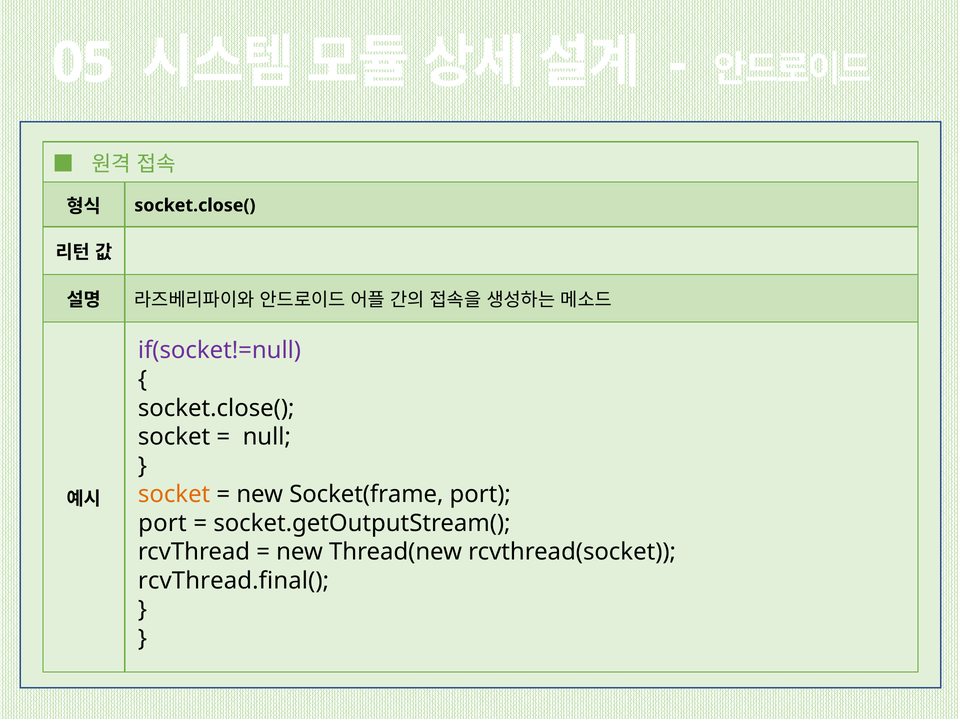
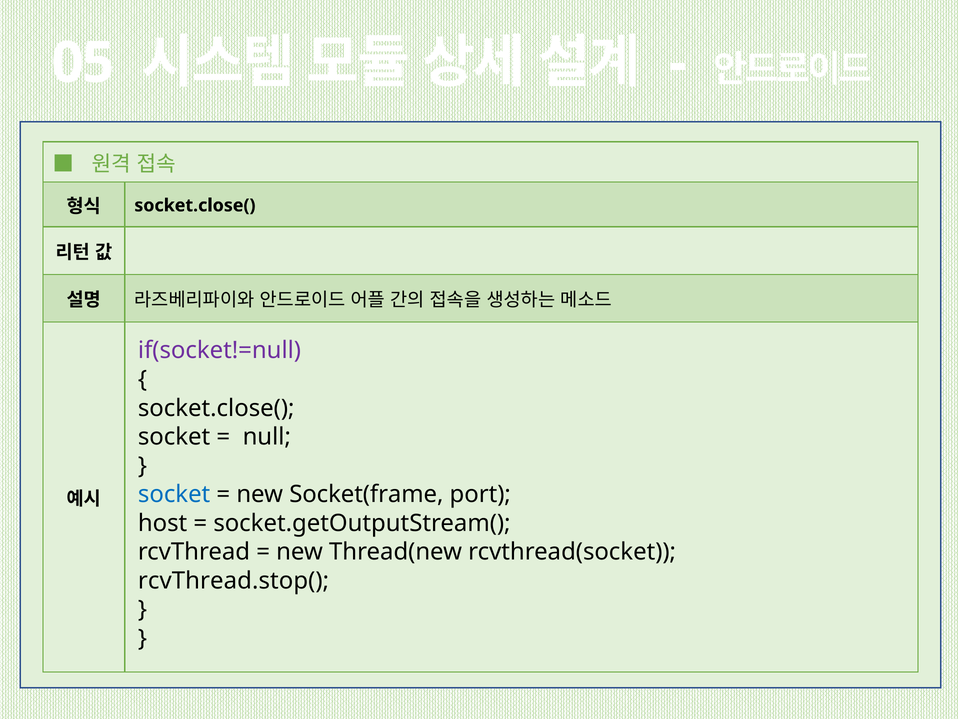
socket at (174, 494) colour: orange -> blue
port at (162, 523): port -> host
rcvThread.final(: rcvThread.final( -> rcvThread.stop(
